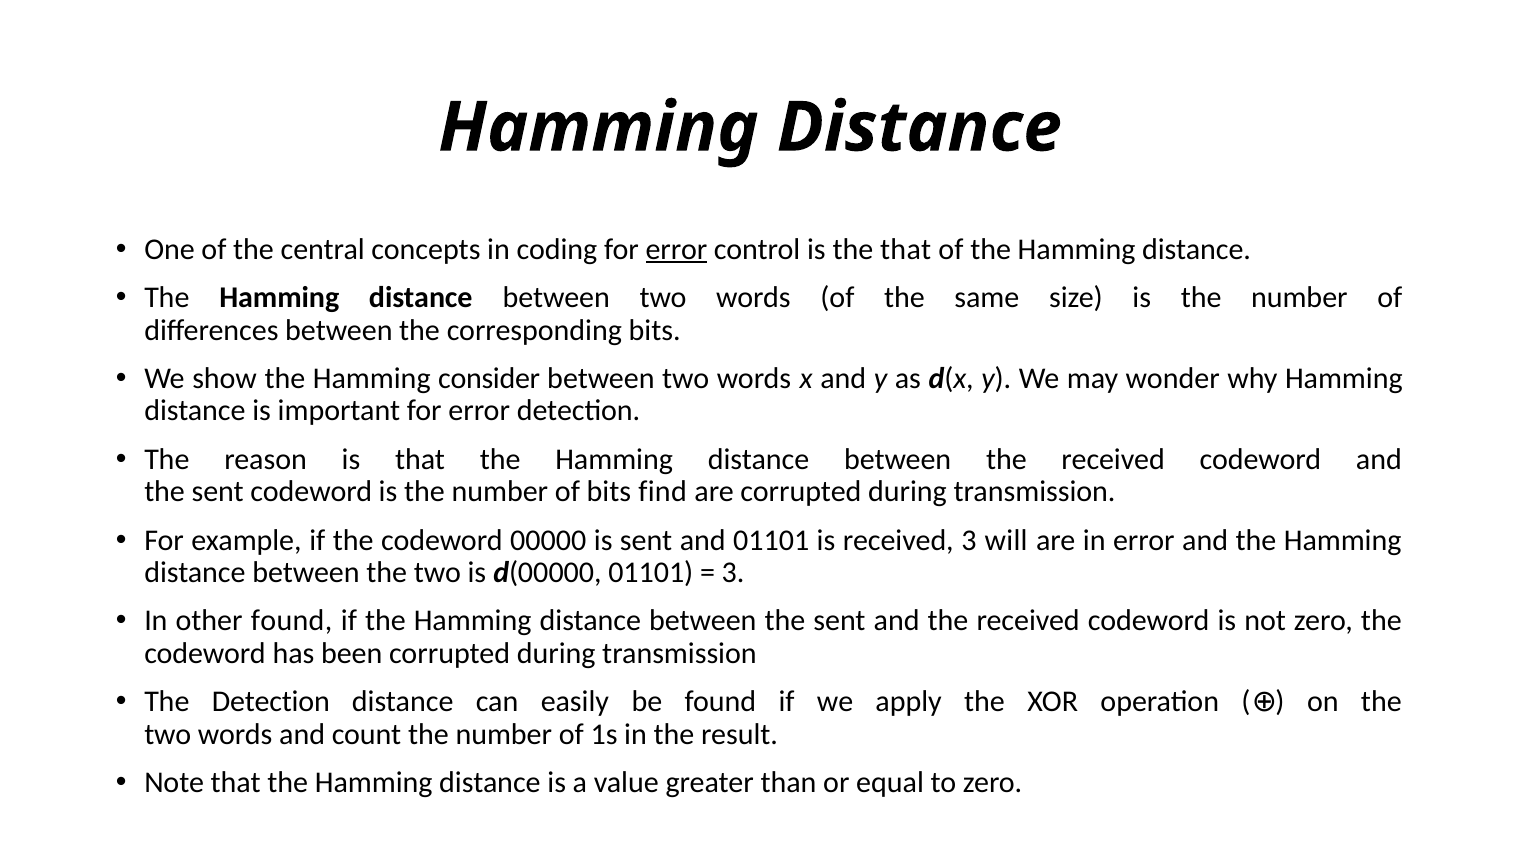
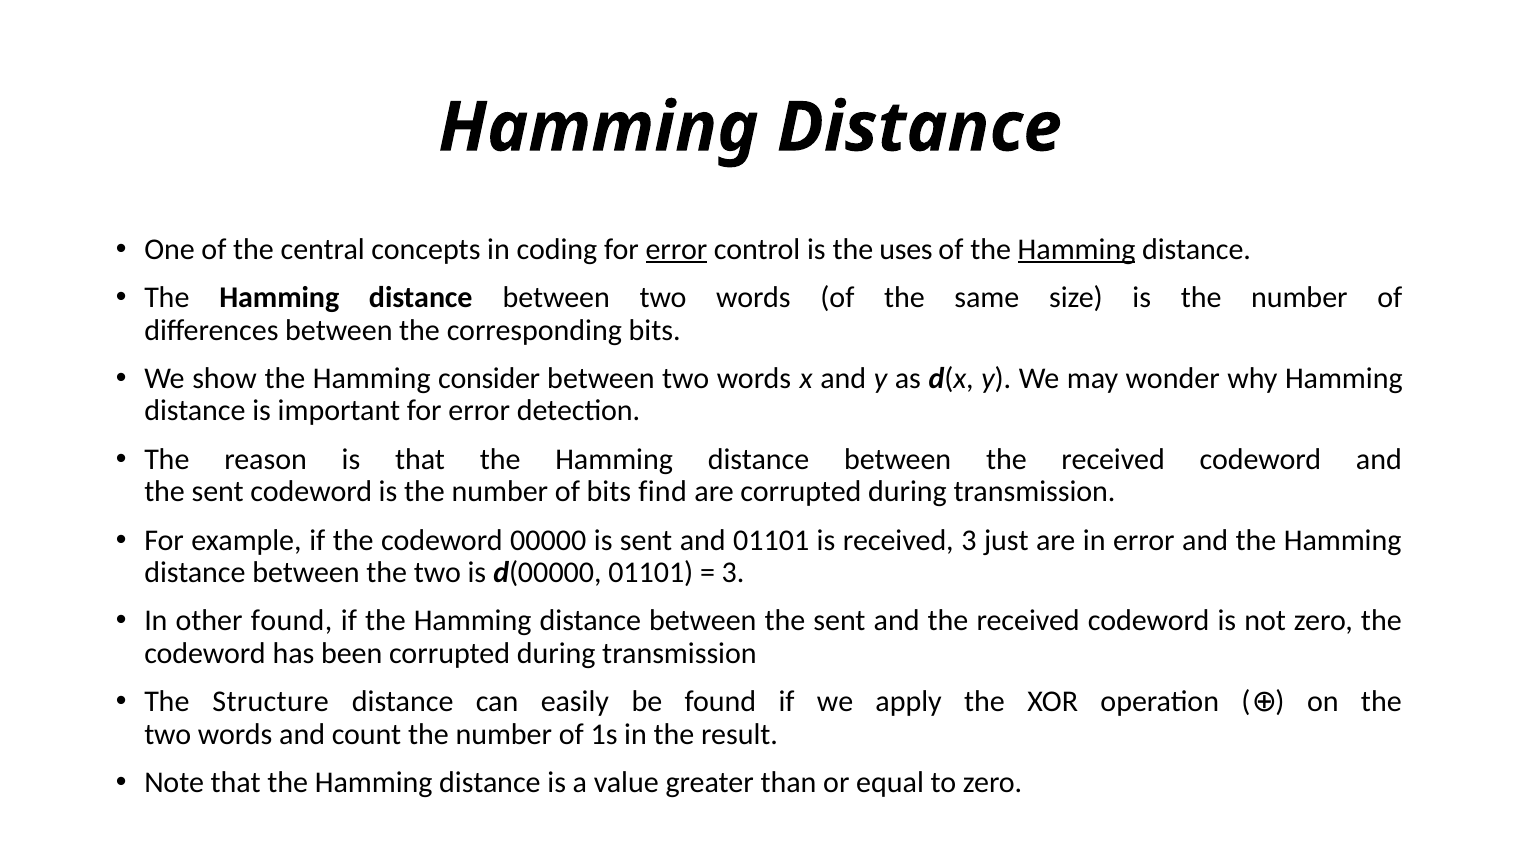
the that: that -> uses
Hamming at (1077, 249) underline: none -> present
will: will -> just
The Detection: Detection -> Structure
